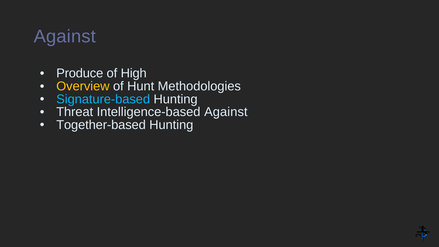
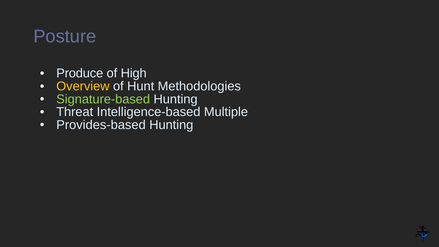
Against at (65, 36): Against -> Posture
Signature-based colour: light blue -> light green
Intelligence-based Against: Against -> Multiple
Together-based: Together-based -> Provides-based
